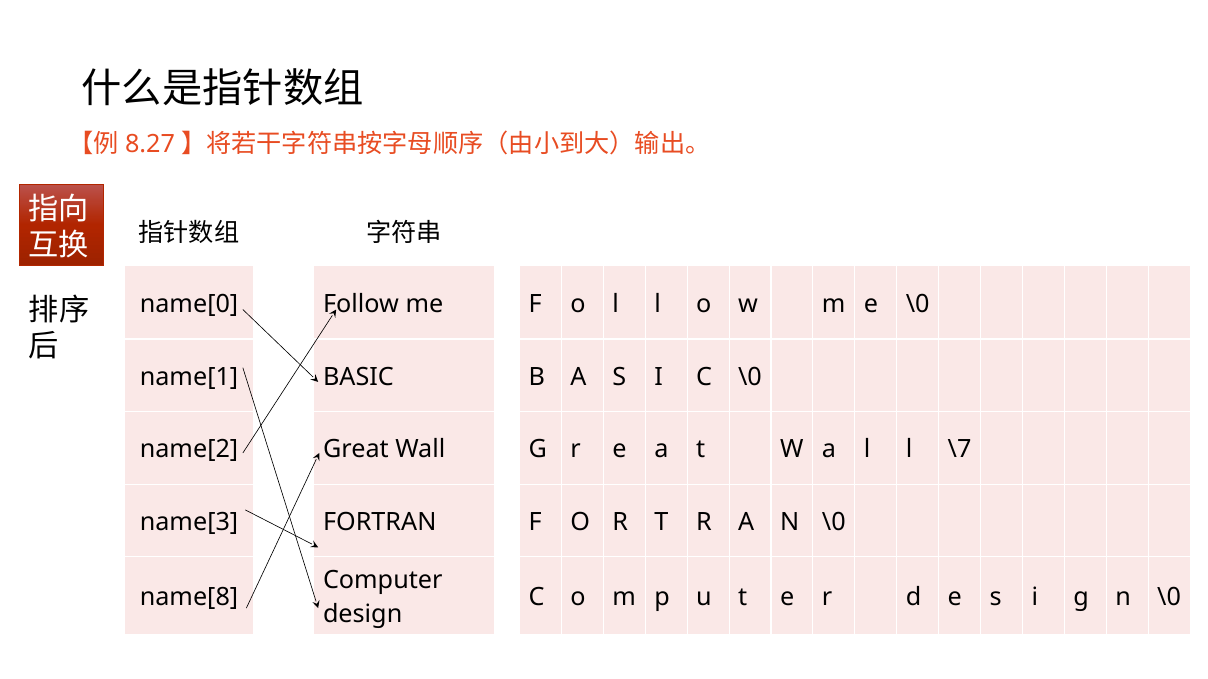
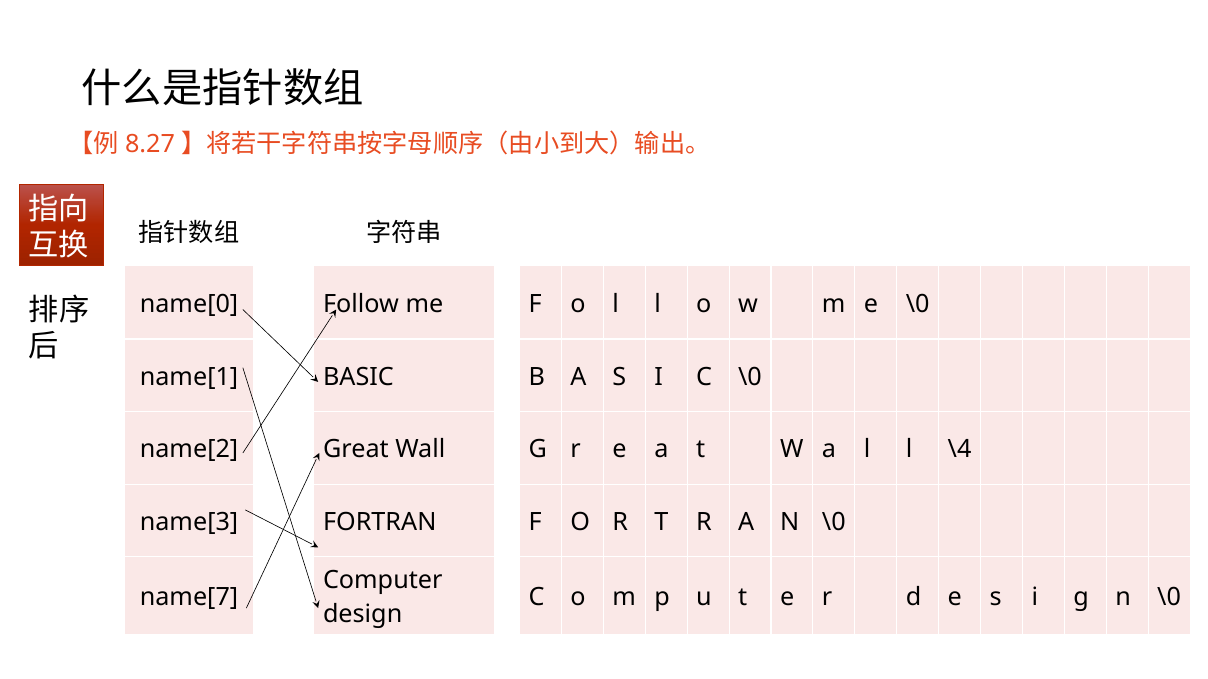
\7: \7 -> \4
name[8: name[8 -> name[7
